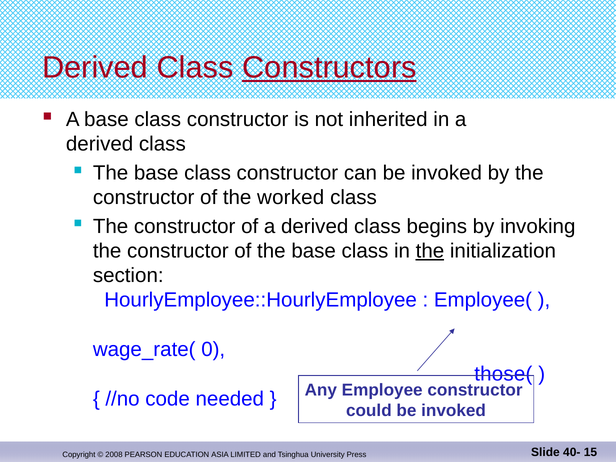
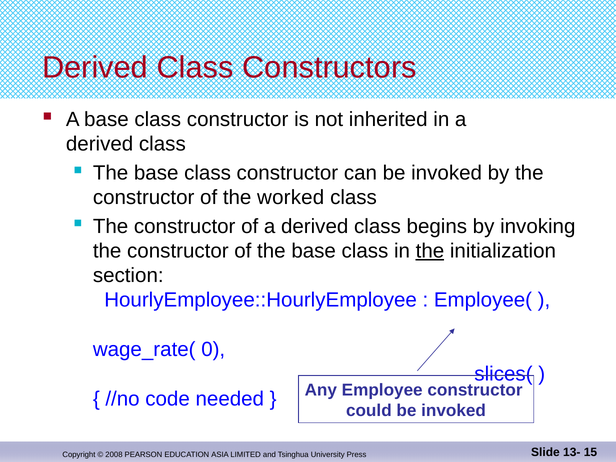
Constructors underline: present -> none
those(: those( -> slices(
40-: 40- -> 13-
